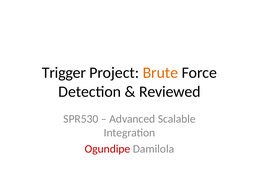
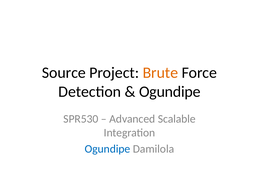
Trigger: Trigger -> Source
Reviewed at (170, 92): Reviewed -> Ogundipe
Ogundipe at (107, 149) colour: red -> blue
